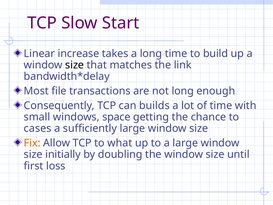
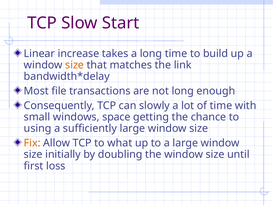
size at (75, 65) colour: black -> orange
builds: builds -> slowly
cases: cases -> using
